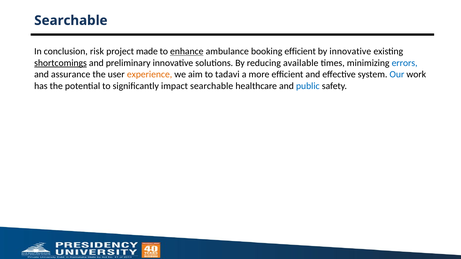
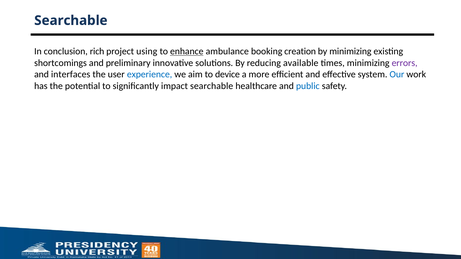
risk: risk -> rich
made: made -> using
booking efficient: efficient -> creation
by innovative: innovative -> minimizing
shortcomings underline: present -> none
errors colour: blue -> purple
assurance: assurance -> interfaces
experience colour: orange -> blue
tadavi: tadavi -> device
